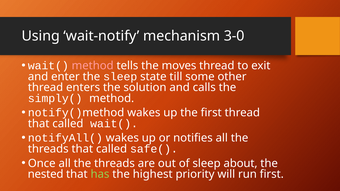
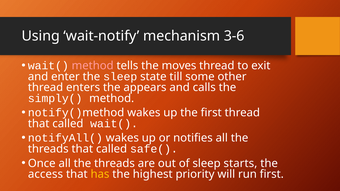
3-0: 3-0 -> 3-6
solution: solution -> appears
about: about -> starts
nested: nested -> access
has colour: light green -> yellow
